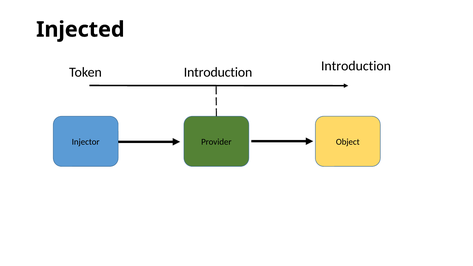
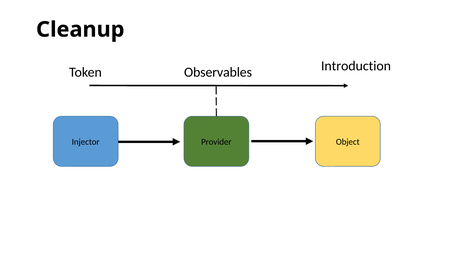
Injected: Injected -> Cleanup
Introduction at (218, 72): Introduction -> Observables
